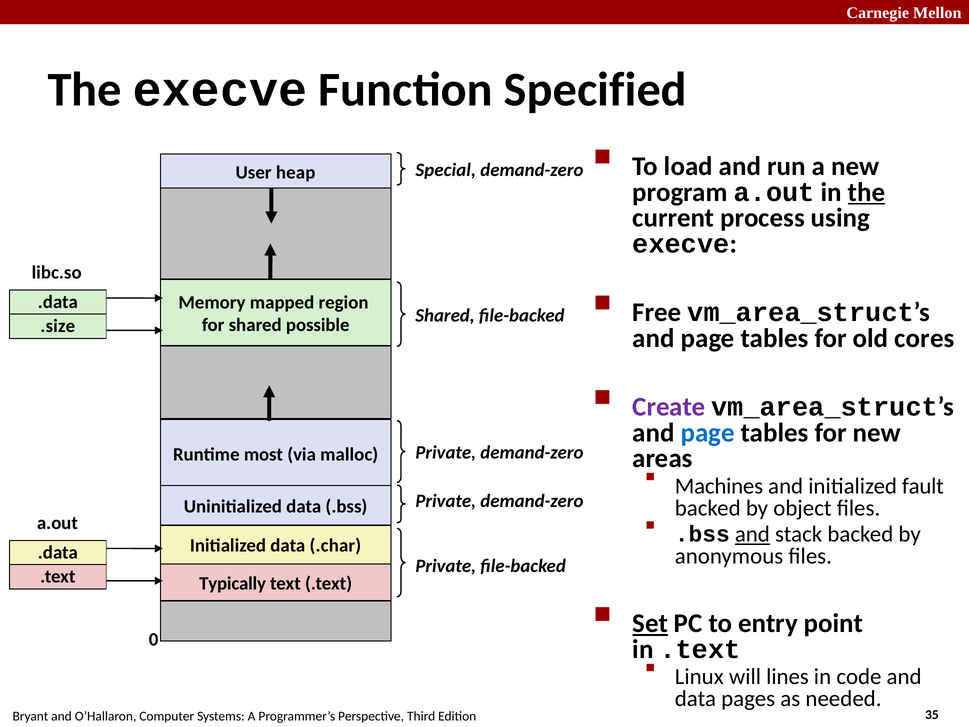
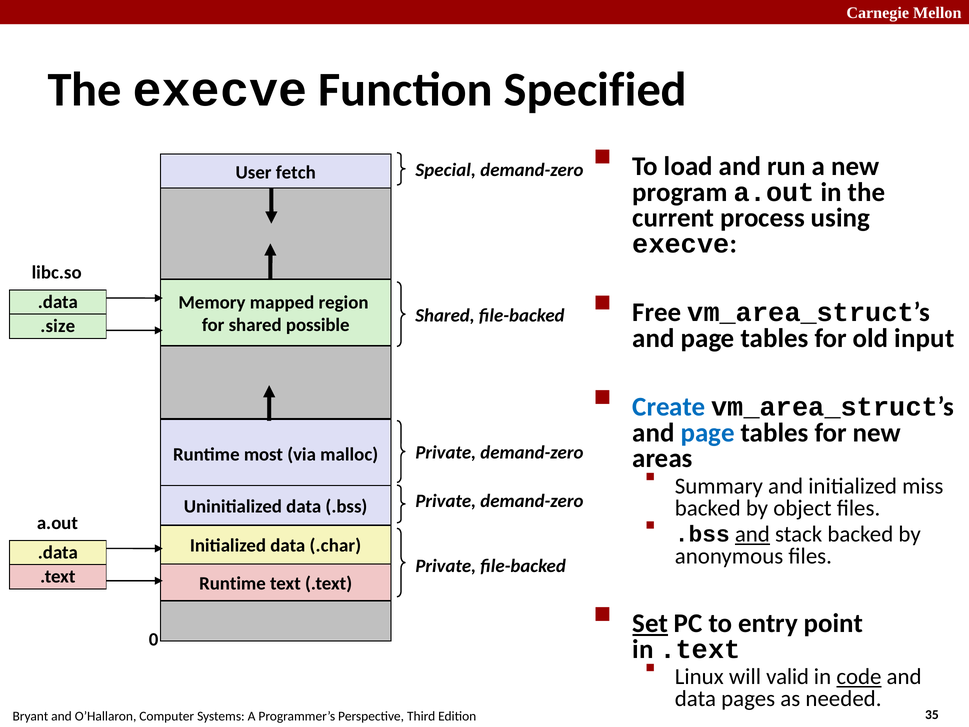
heap: heap -> fetch
the at (867, 192) underline: present -> none
cores: cores -> input
Create colour: purple -> blue
Machines: Machines -> Summary
fault: fault -> miss
Typically at (233, 584): Typically -> Runtime
lines: lines -> valid
code underline: none -> present
